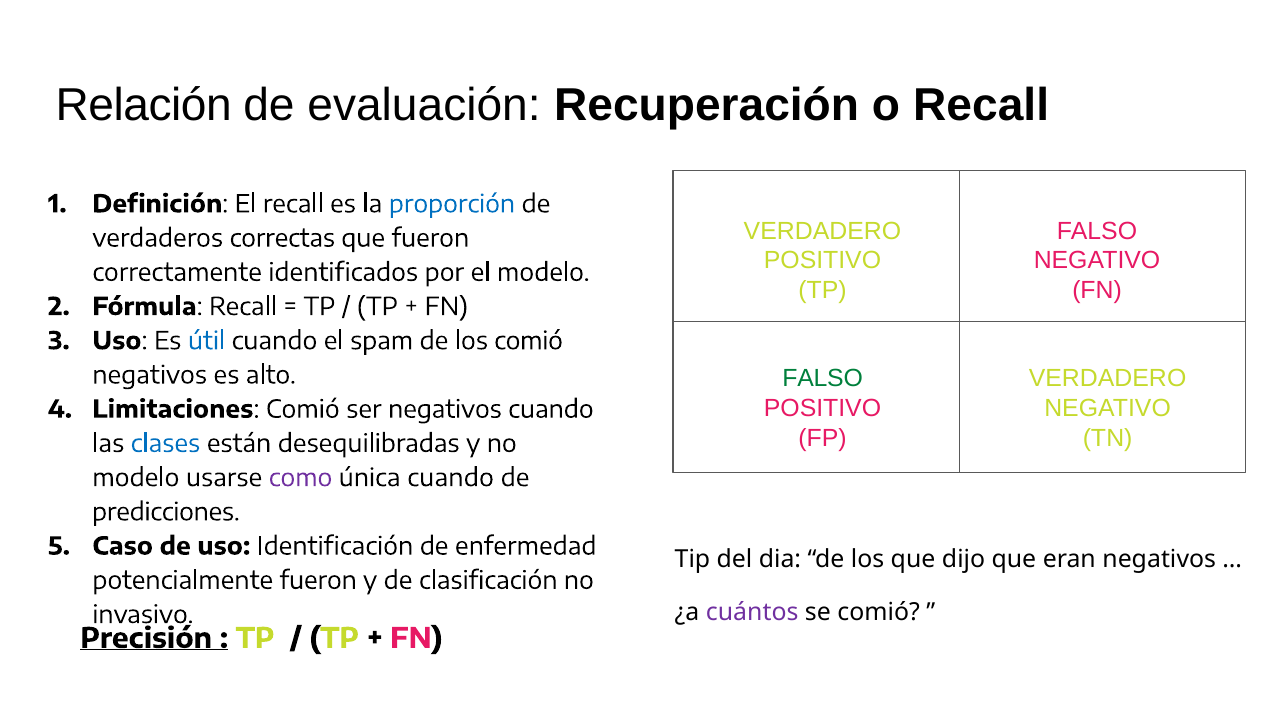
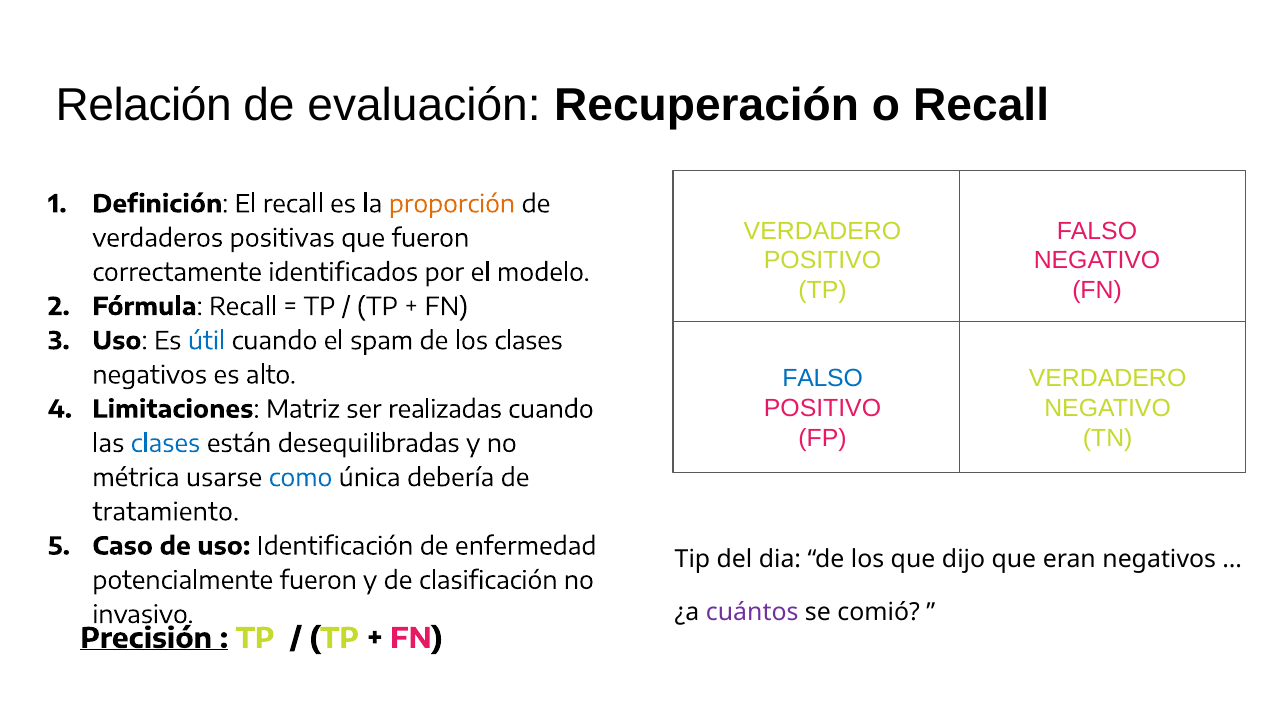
proporción colour: blue -> orange
correctas: correctas -> positivas
los comió: comió -> clases
FALSO at (823, 379) colour: green -> blue
Limitaciones Comió: Comió -> Matriz
ser negativos: negativos -> realizadas
modelo at (136, 478): modelo -> métrica
como colour: purple -> blue
única cuando: cuando -> debería
predicciones: predicciones -> tratamiento
